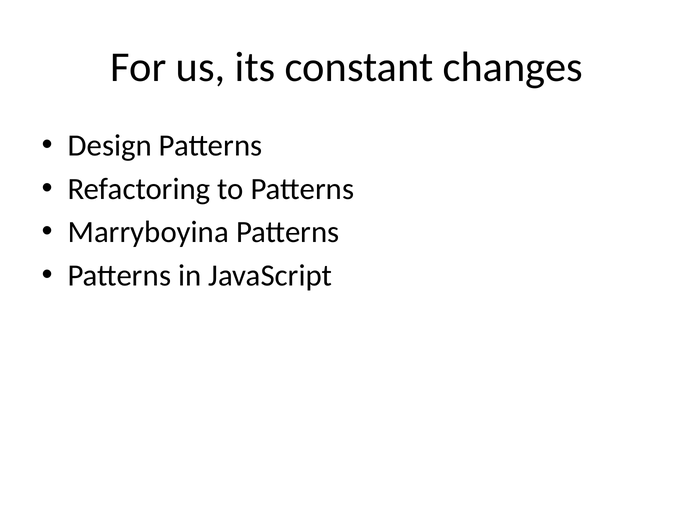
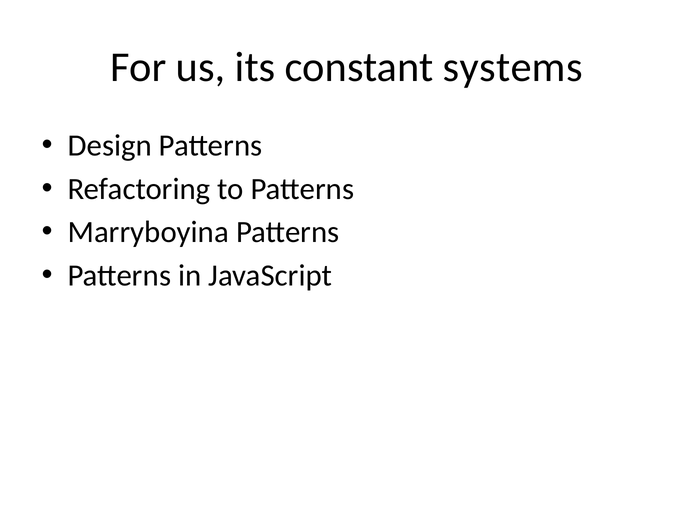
changes: changes -> systems
